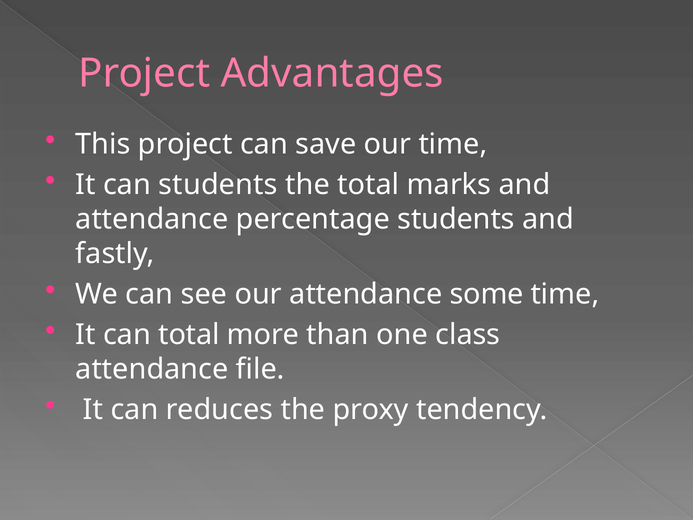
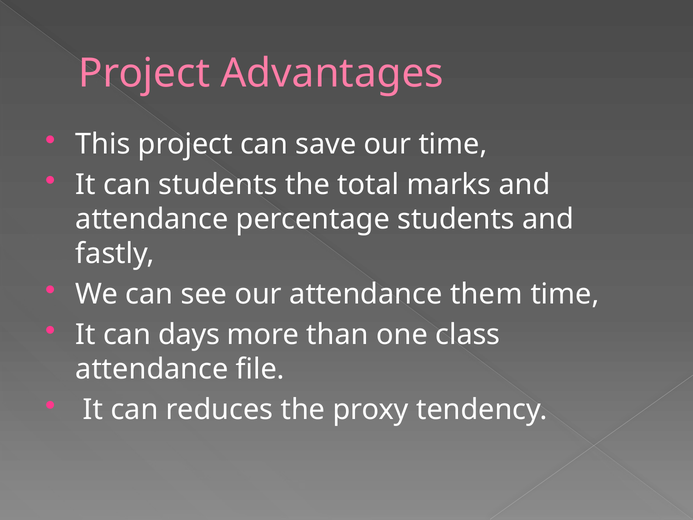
some: some -> them
can total: total -> days
